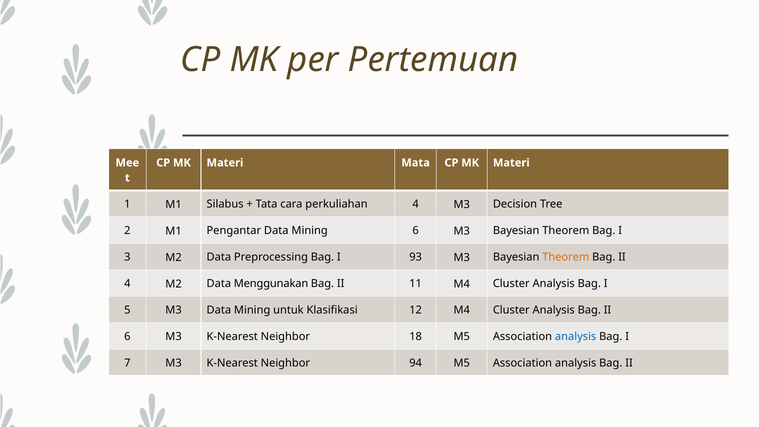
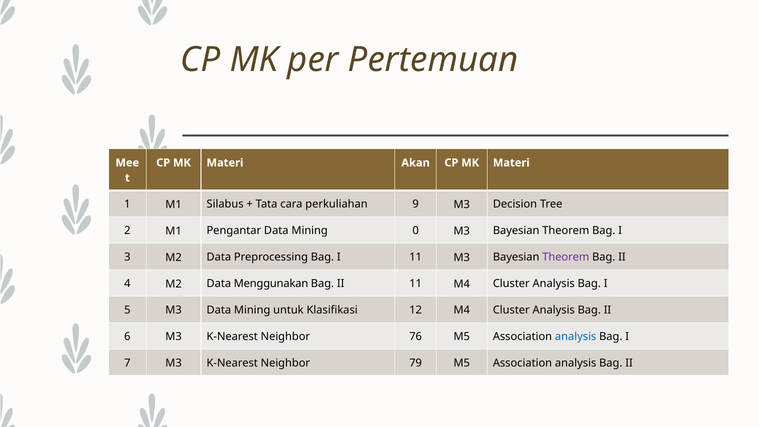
Mata: Mata -> Akan
perkuliahan 4: 4 -> 9
Mining 6: 6 -> 0
I 93: 93 -> 11
Theorem at (566, 257) colour: orange -> purple
18: 18 -> 76
94: 94 -> 79
